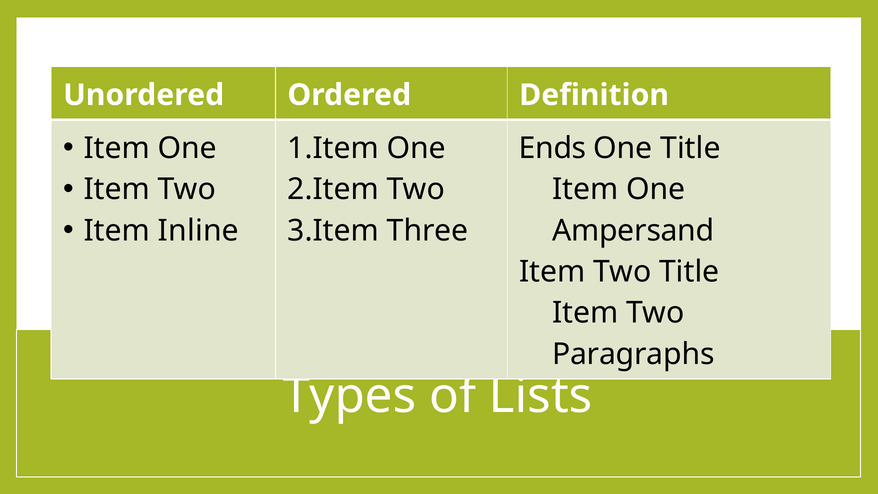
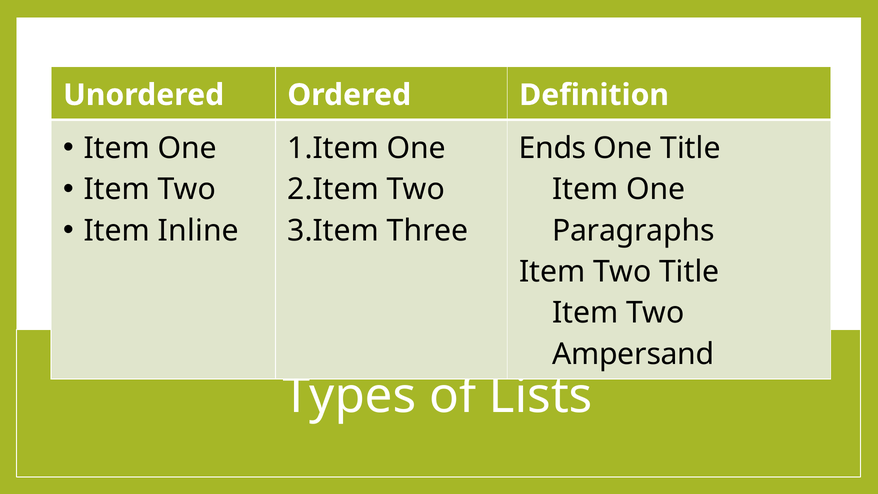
Ampersand: Ampersand -> Paragraphs
Paragraphs: Paragraphs -> Ampersand
